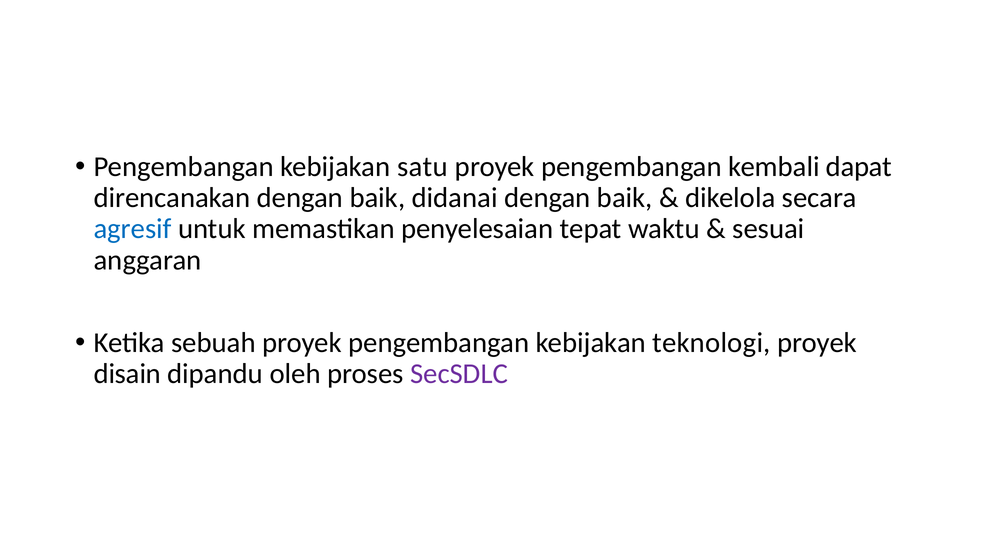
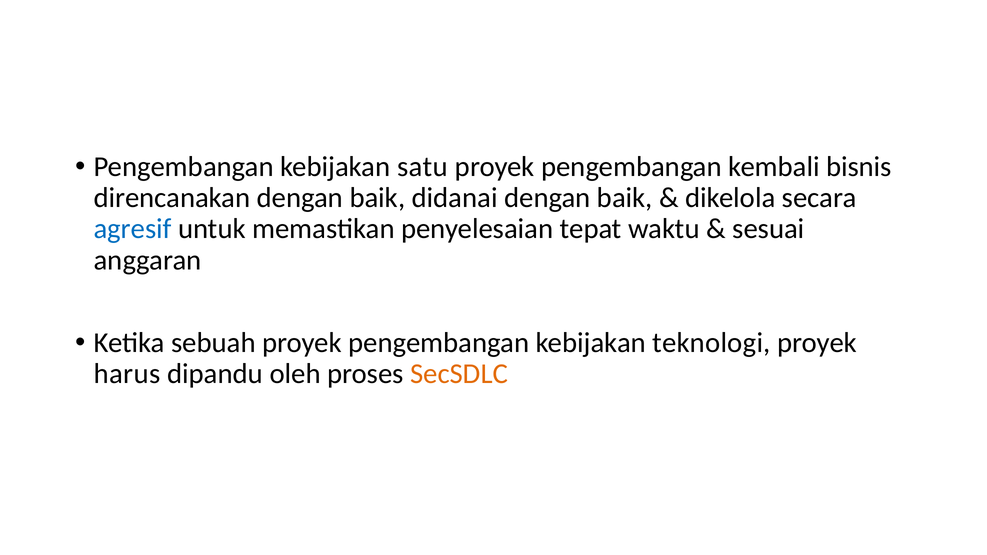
dapat: dapat -> bisnis
disain: disain -> harus
SecSDLC colour: purple -> orange
